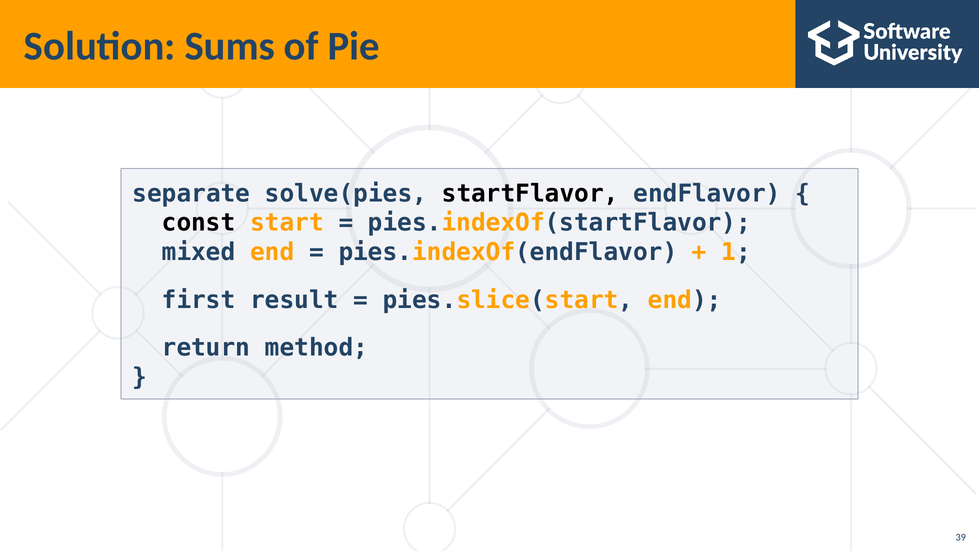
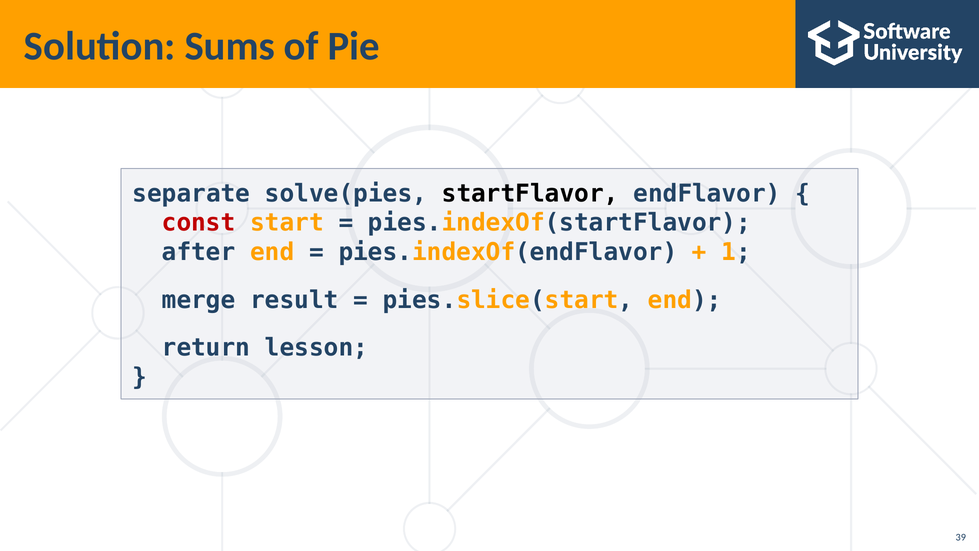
const colour: black -> red
mixed: mixed -> after
first: first -> merge
method: method -> lesson
